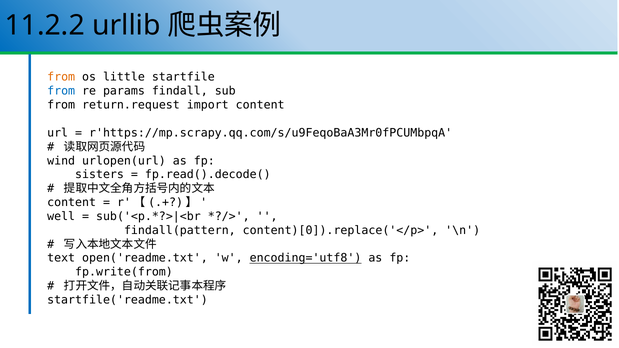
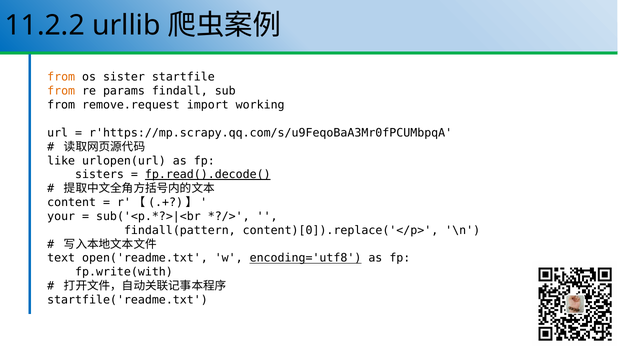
little: little -> sister
from at (61, 91) colour: blue -> orange
return.request: return.request -> remove.request
import content: content -> working
wind: wind -> like
fp.read().decode( underline: none -> present
well: well -> your
fp.write(from: fp.write(from -> fp.write(with
